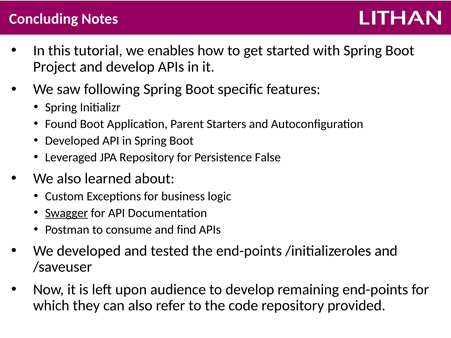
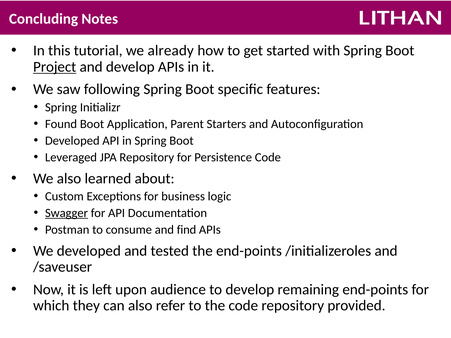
enables: enables -> already
Project underline: none -> present
Persistence False: False -> Code
